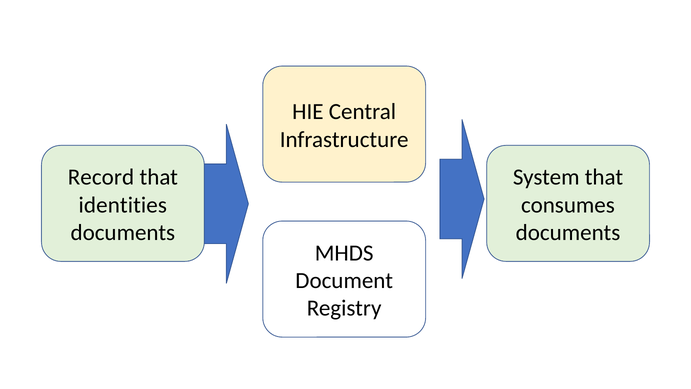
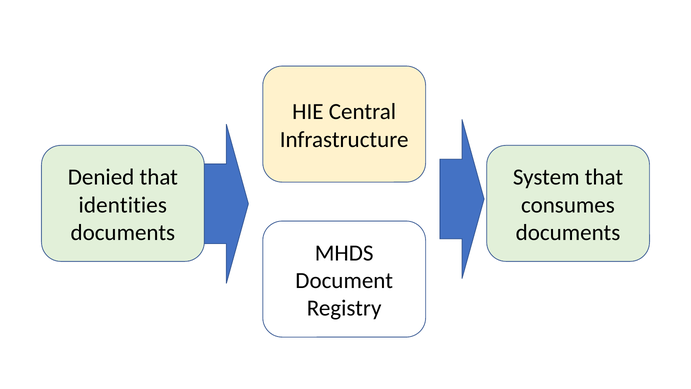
Record: Record -> Denied
